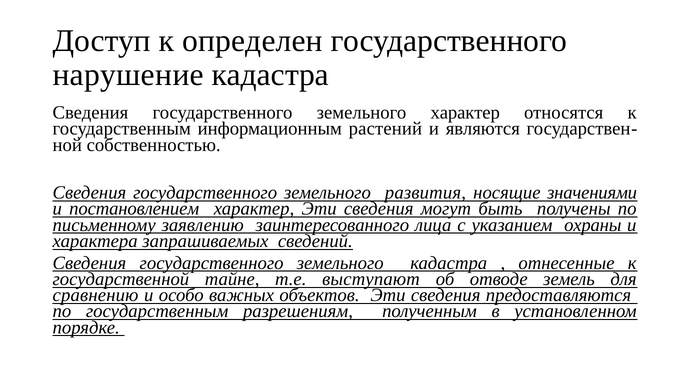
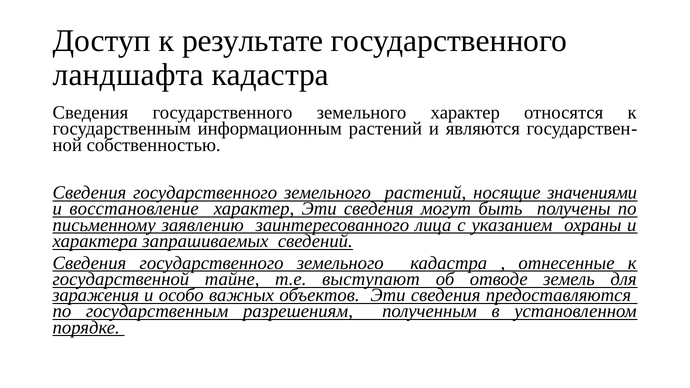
определен: определен -> результате
нарушение: нарушение -> ландшафта
земельного развития: развития -> растений
постановлением: постановлением -> восстановление
сравнению: сравнению -> заражения
